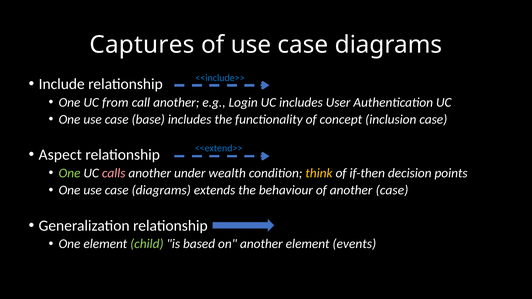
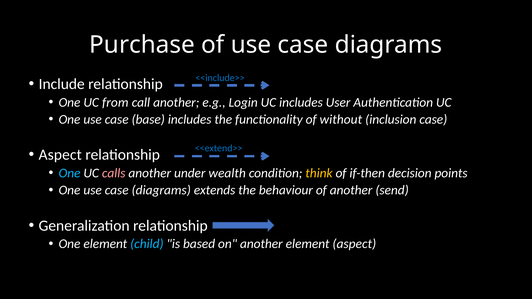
Captures: Captures -> Purchase
concept: concept -> without
One at (70, 173) colour: light green -> light blue
another case: case -> send
child colour: light green -> light blue
element events: events -> aspect
